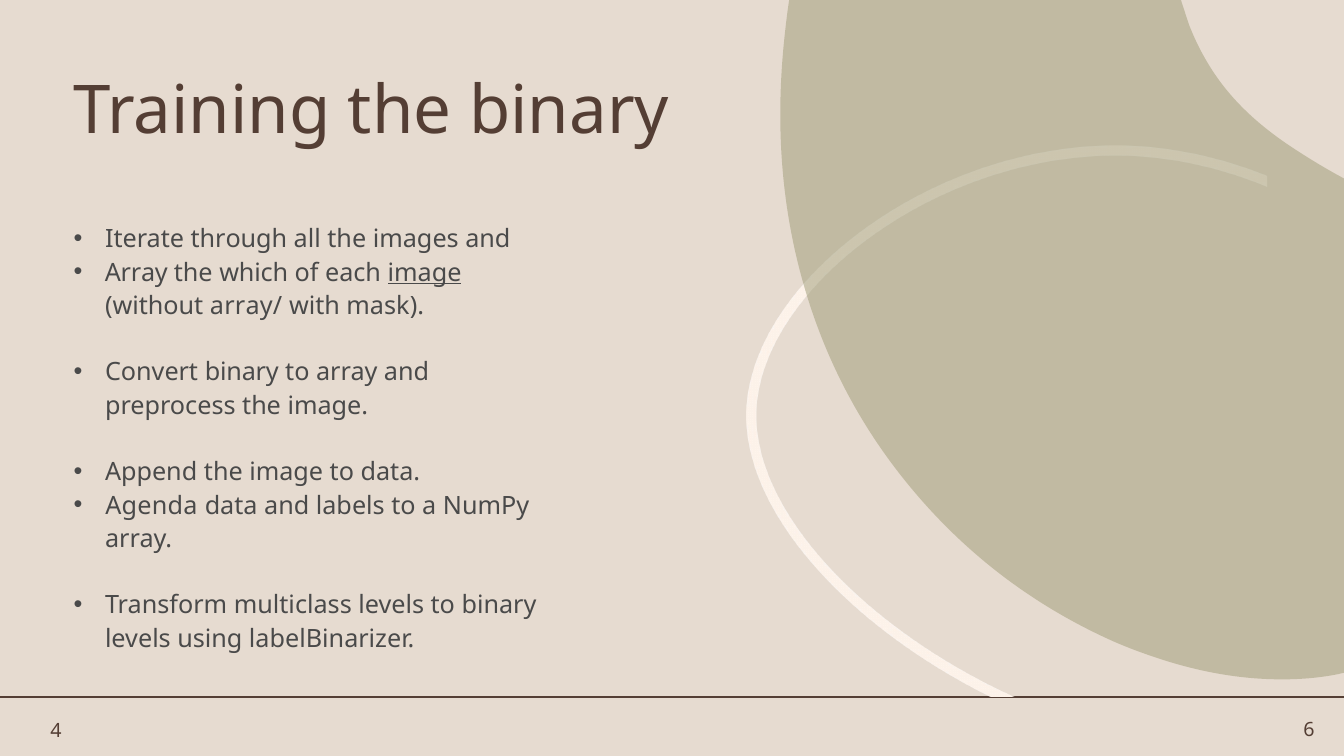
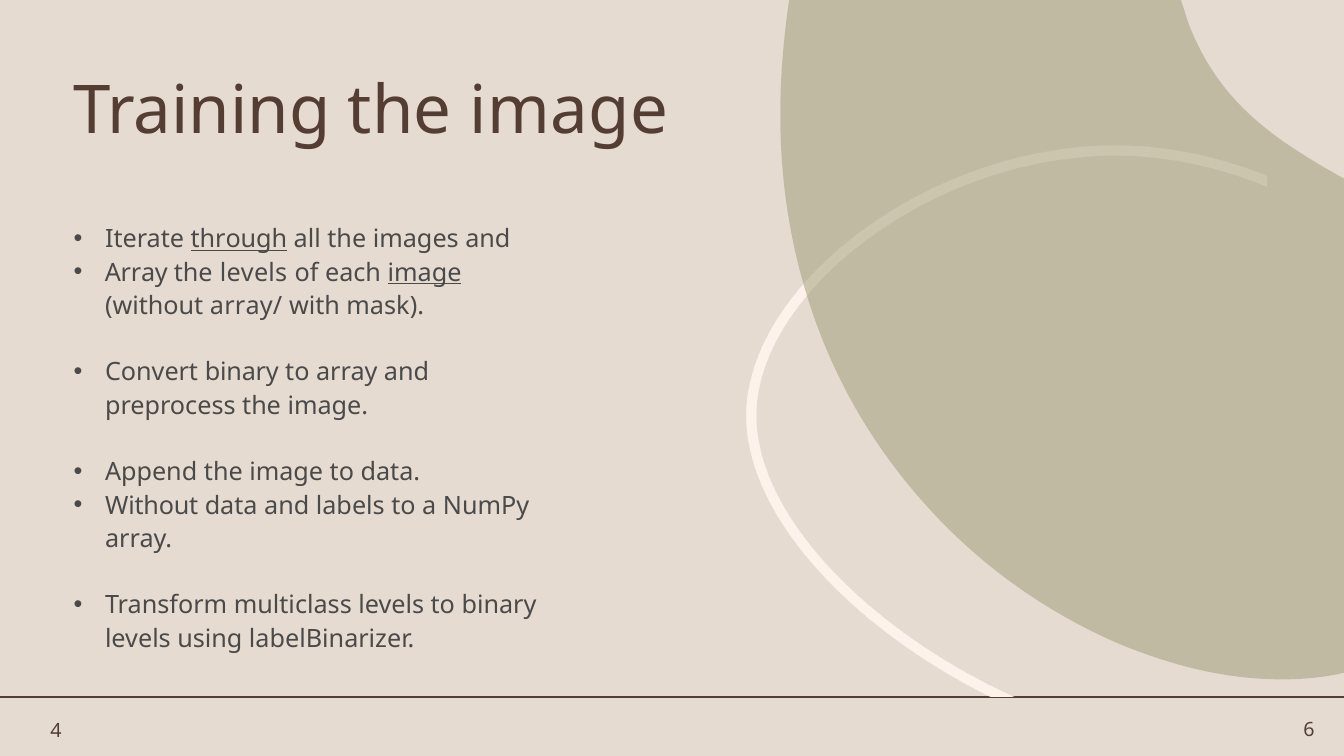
Training the binary: binary -> image
through underline: none -> present
the which: which -> levels
Agenda at (151, 506): Agenda -> Without
